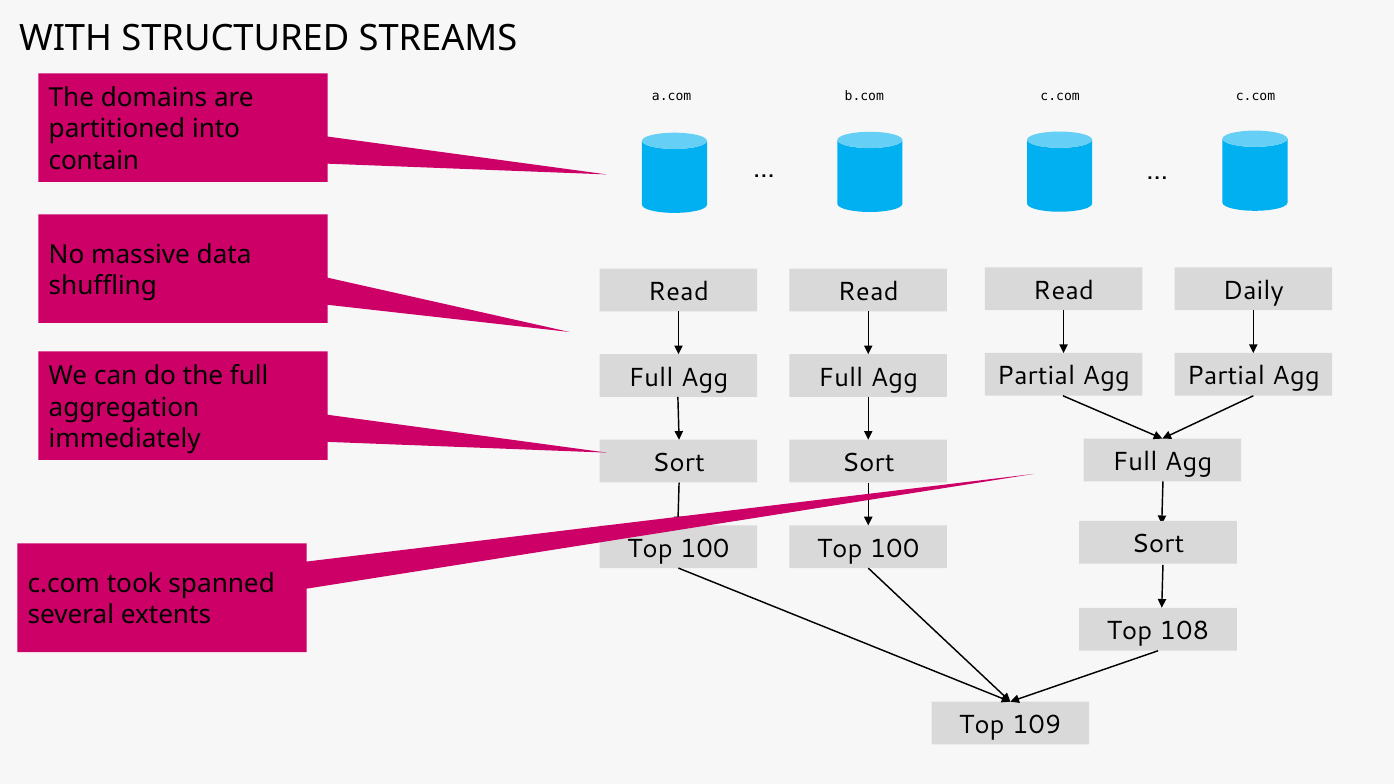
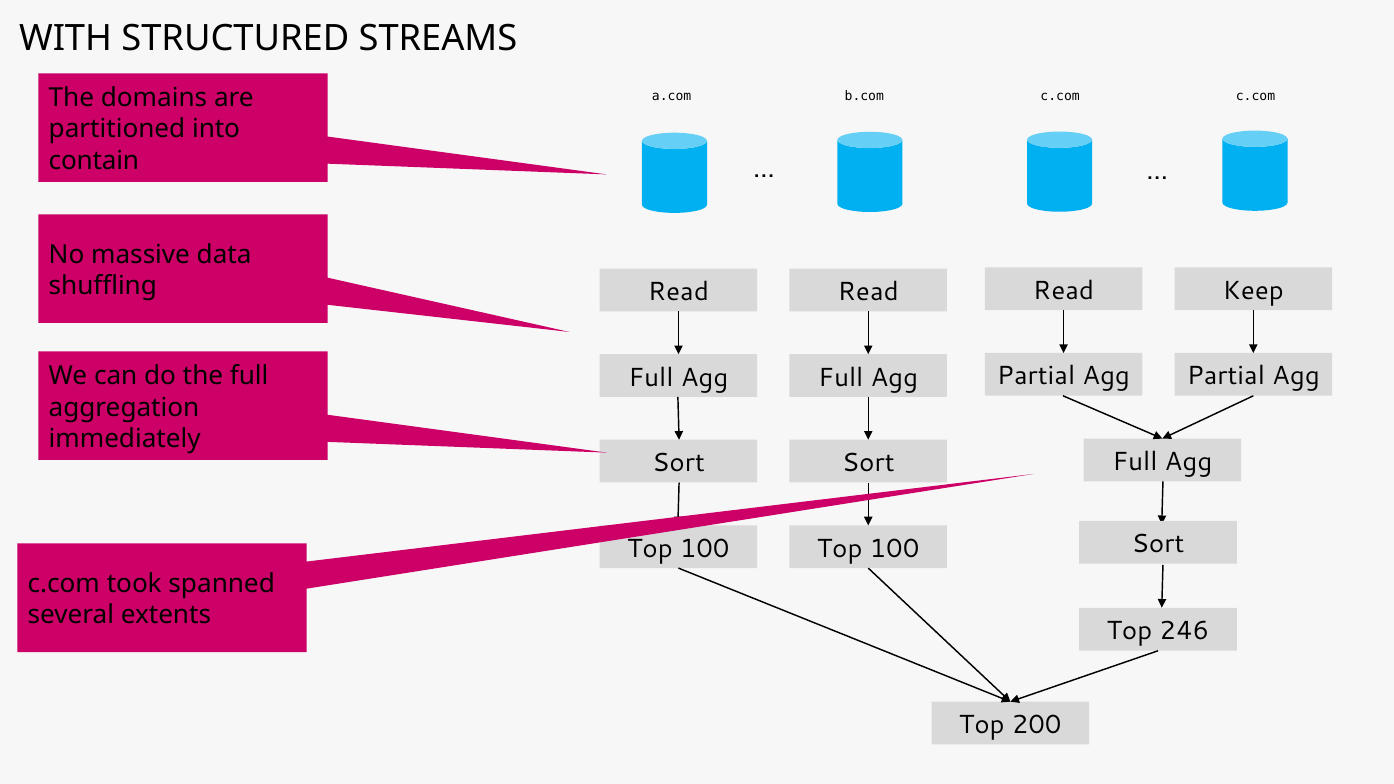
Daily: Daily -> Keep
108: 108 -> 246
109: 109 -> 200
